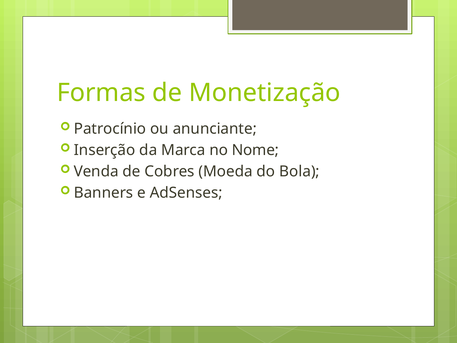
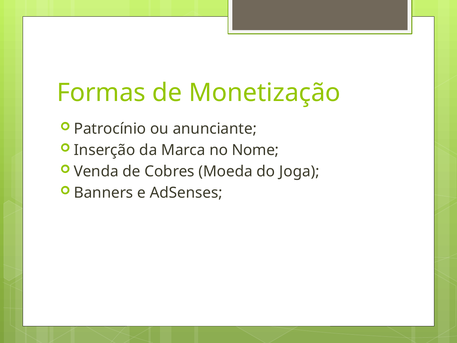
Bola: Bola -> Joga
